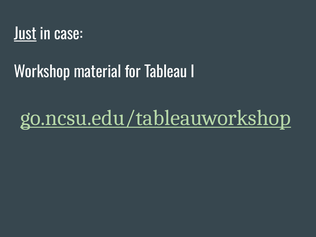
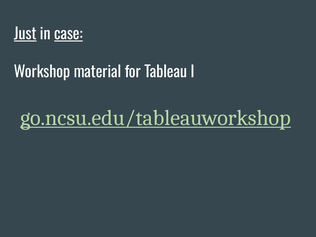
case underline: none -> present
